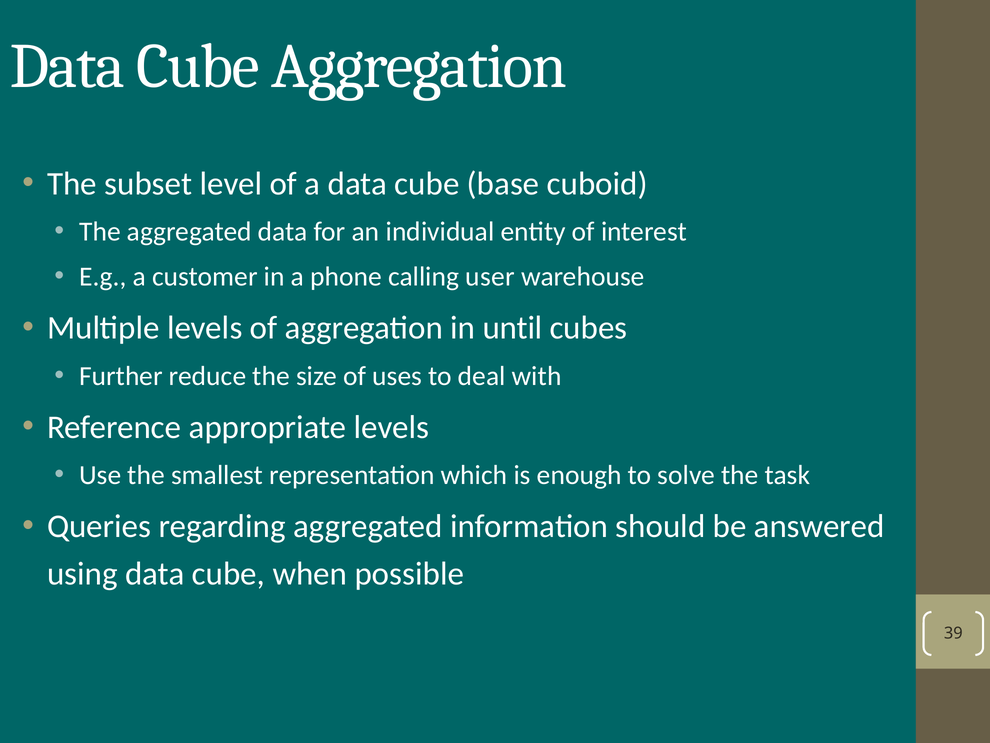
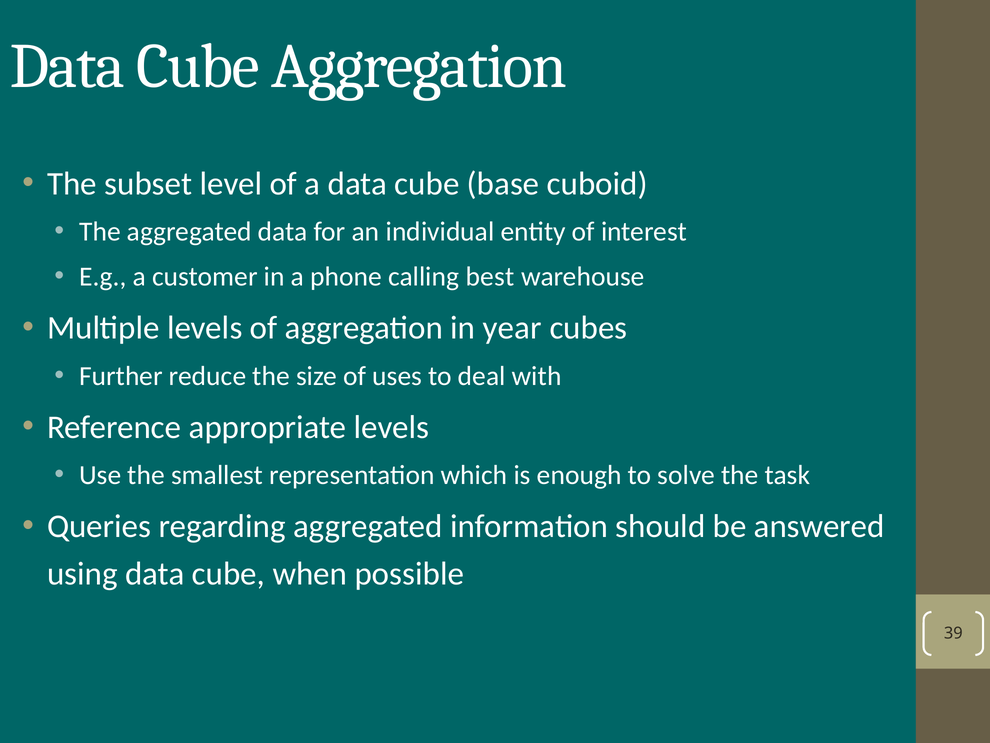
user: user -> best
until: until -> year
